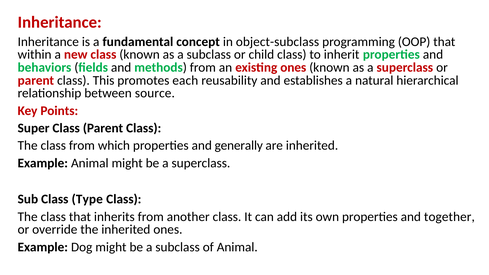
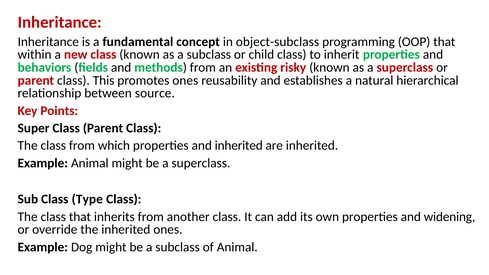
existing ones: ones -> risky
promotes each: each -> ones
and generally: generally -> inherited
together: together -> widening
